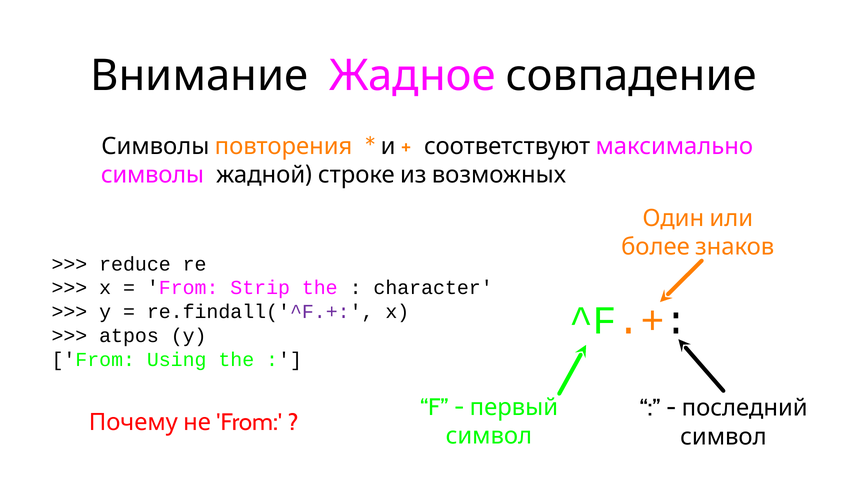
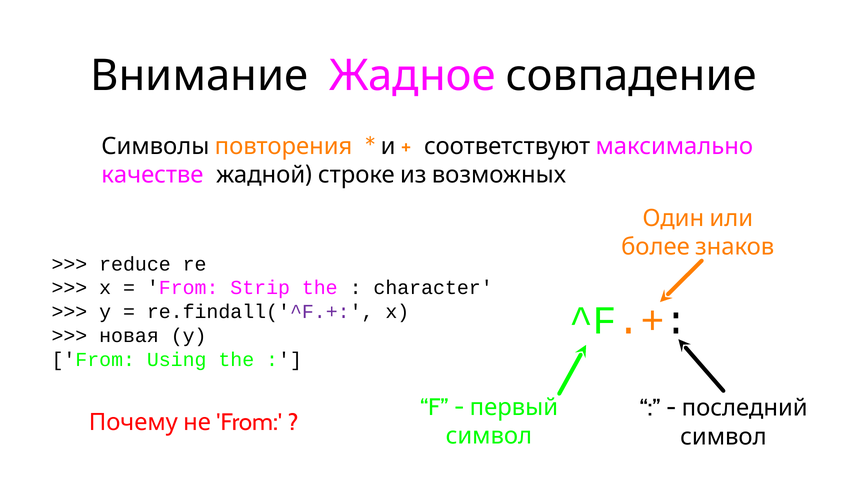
символы: символы -> качестве
atpos: atpos -> новая
